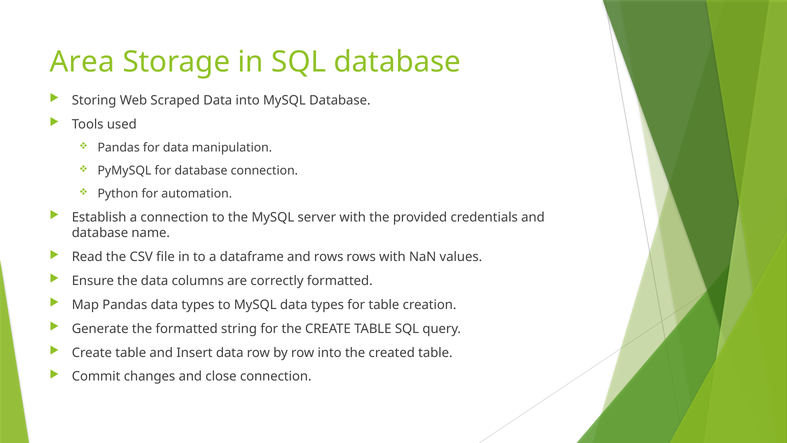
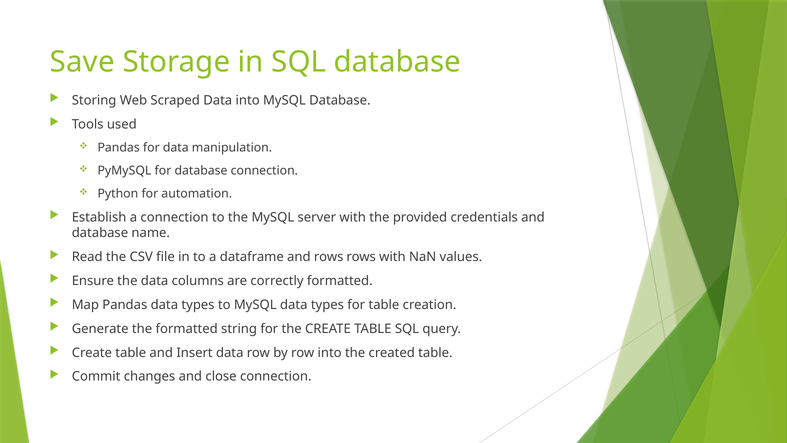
Area: Area -> Save
